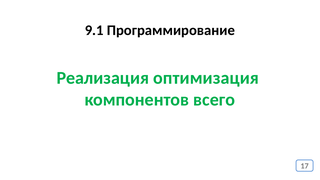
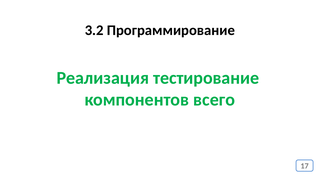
9.1: 9.1 -> 3.2
оптимизация: оптимизация -> тестирование
